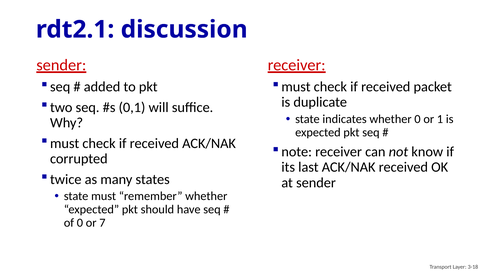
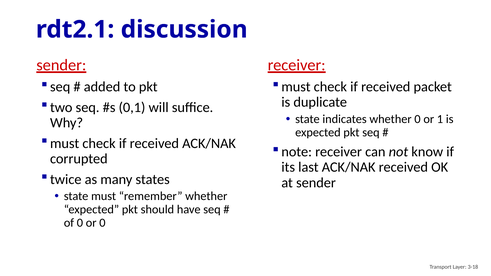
or 7: 7 -> 0
